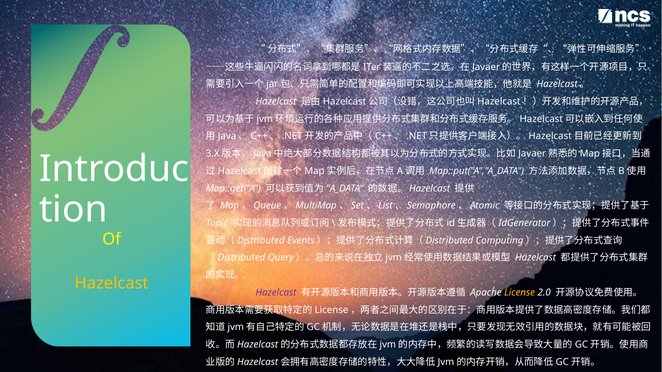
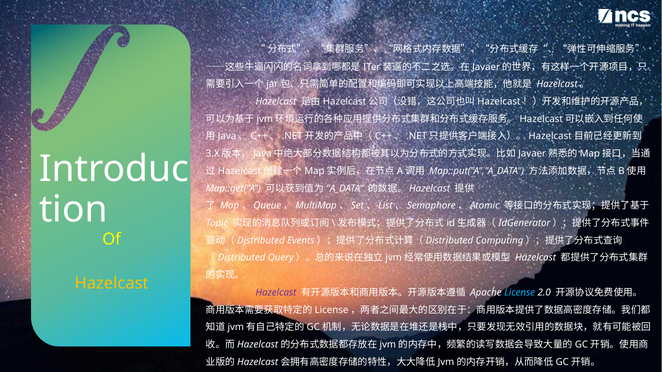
License colour: yellow -> light blue
